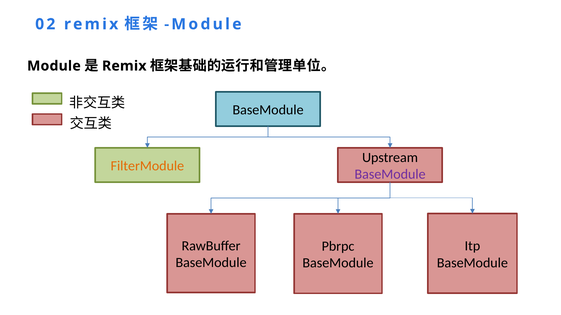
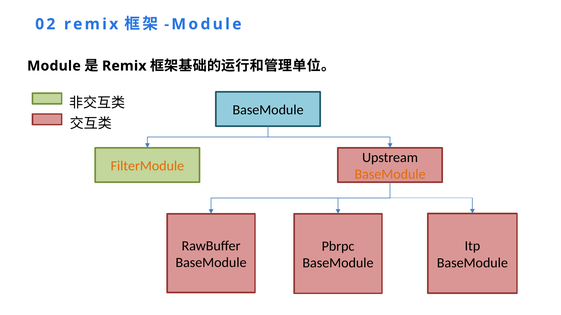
BaseModule at (390, 175) colour: purple -> orange
